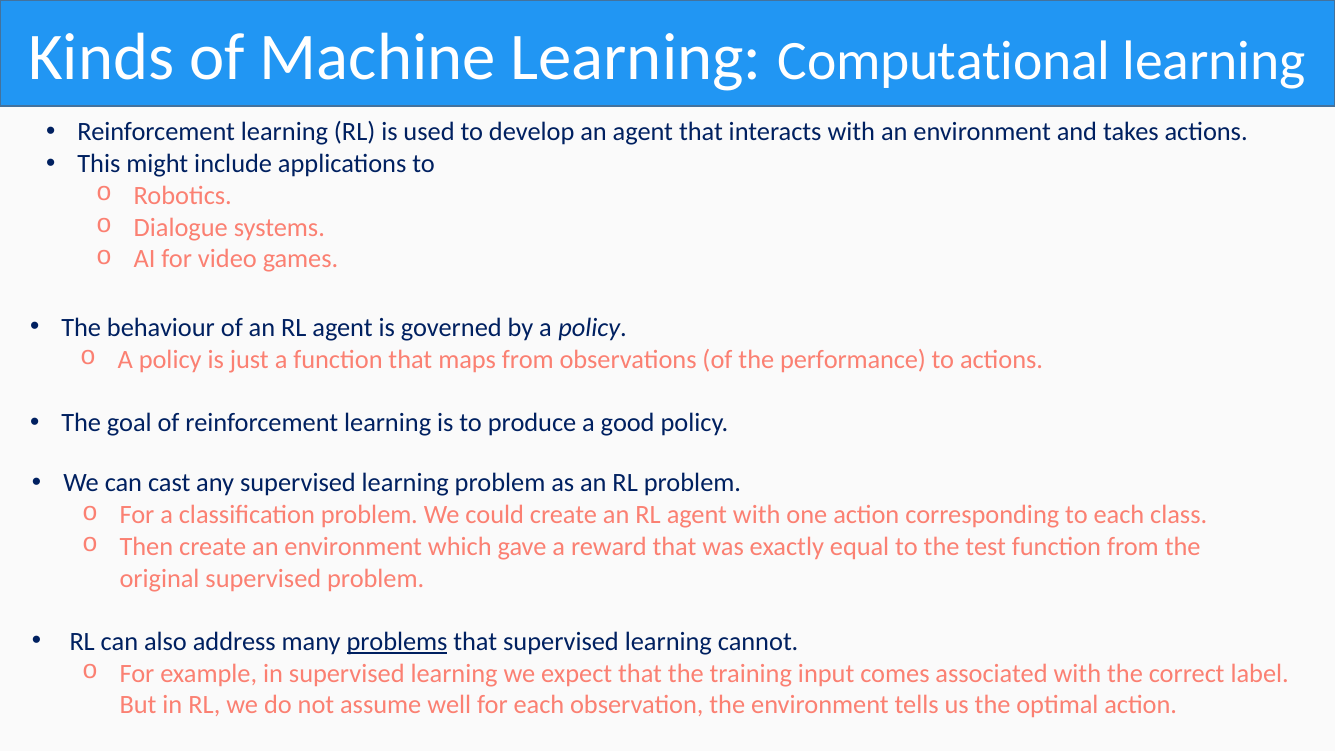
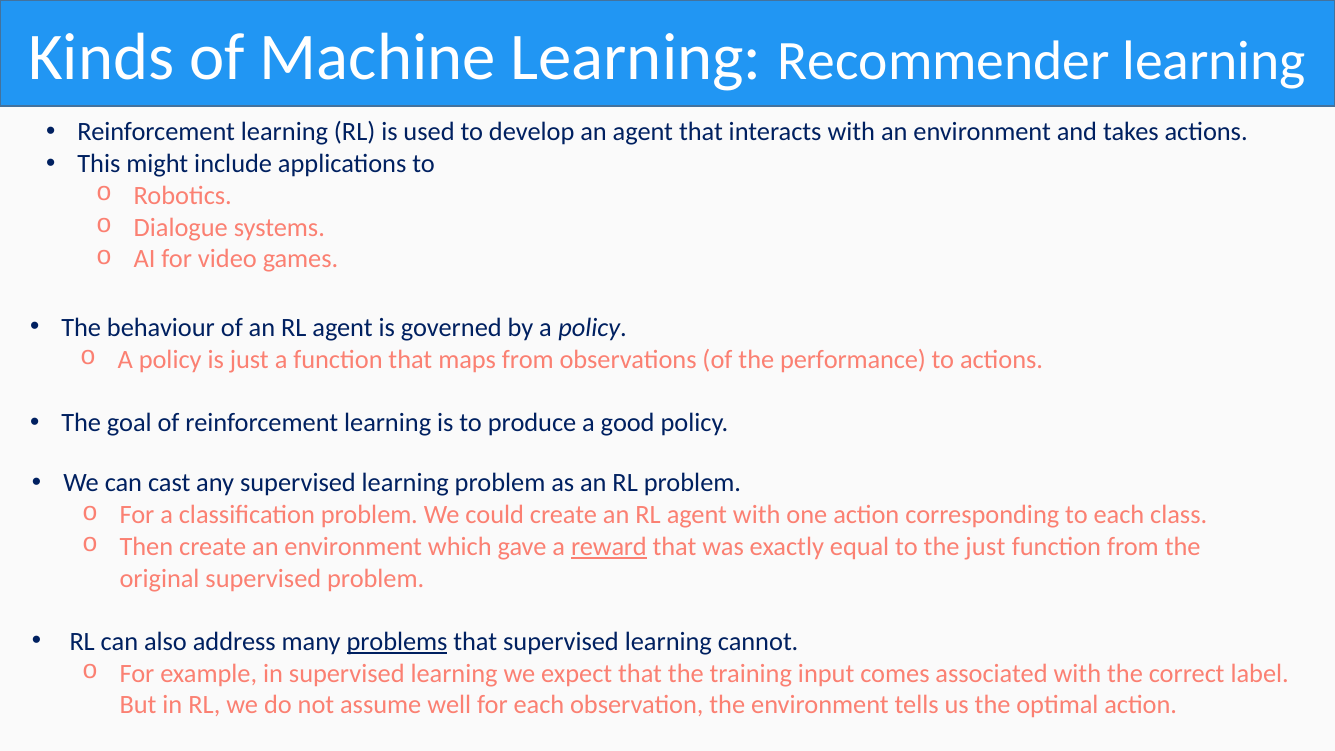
Computational: Computational -> Recommender
reward underline: none -> present
the test: test -> just
